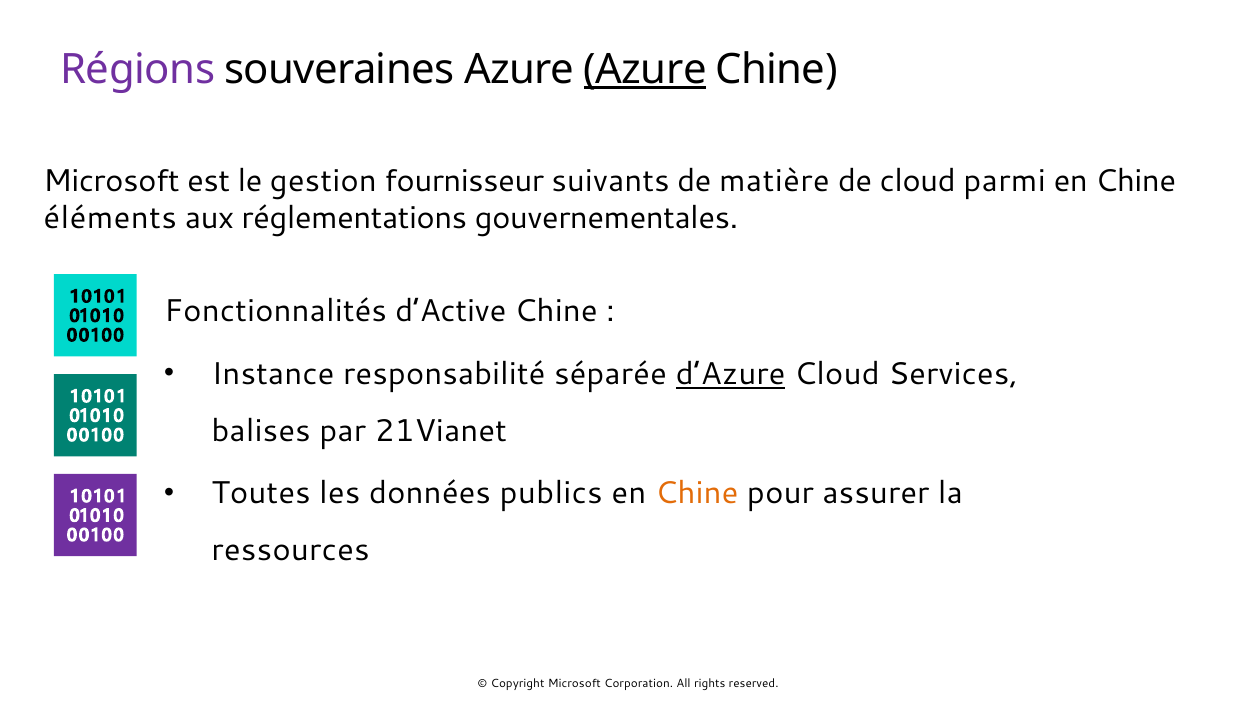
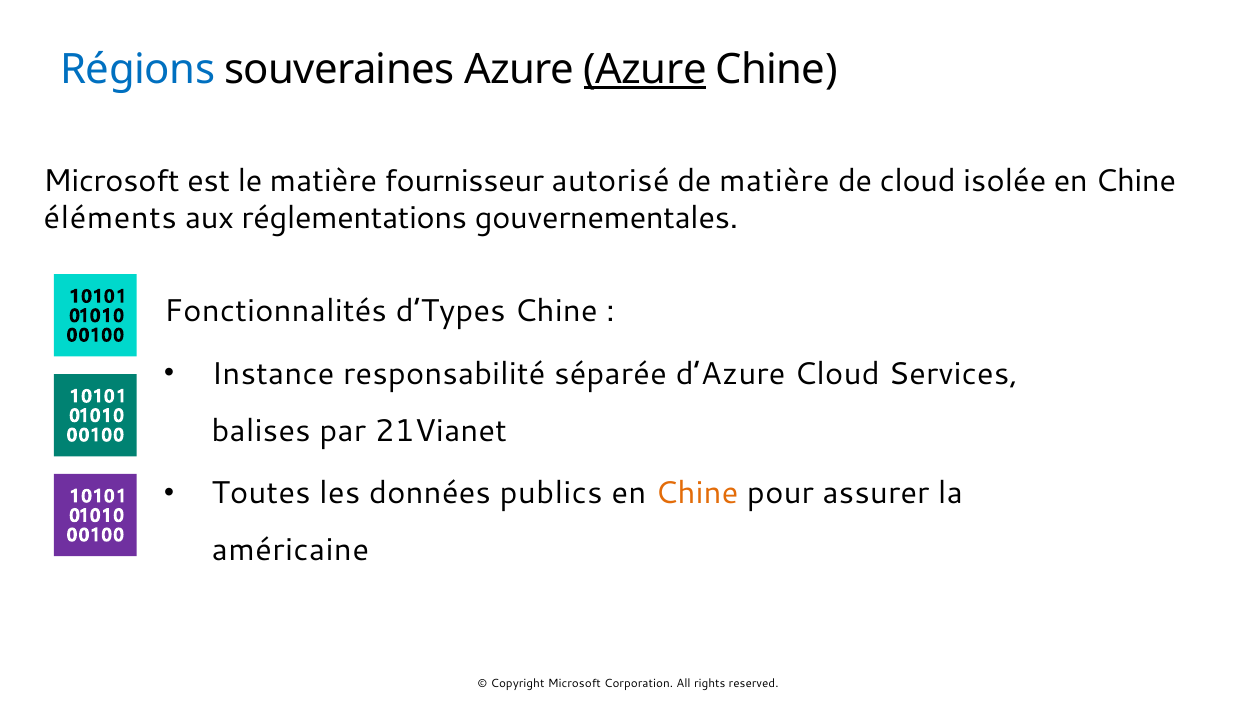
Régions colour: purple -> blue
le gestion: gestion -> matière
suivants: suivants -> autorisé
parmi: parmi -> isolée
d’Active: d’Active -> d’Types
d’Azure underline: present -> none
ressources: ressources -> américaine
